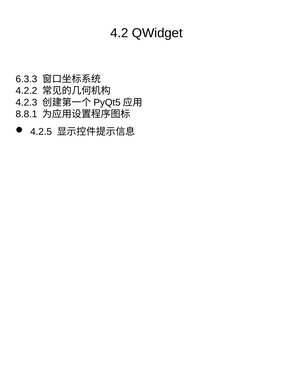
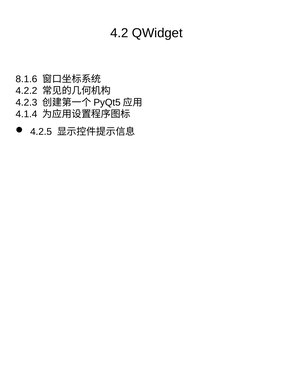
6.3.3: 6.3.3 -> 8.1.6
8.8.1: 8.8.1 -> 4.1.4
